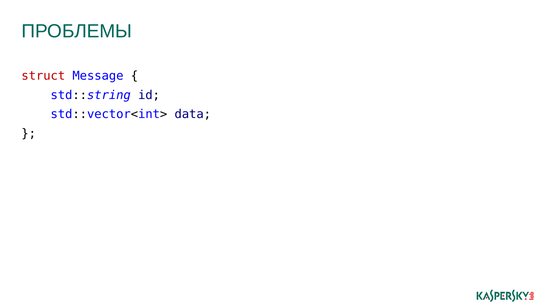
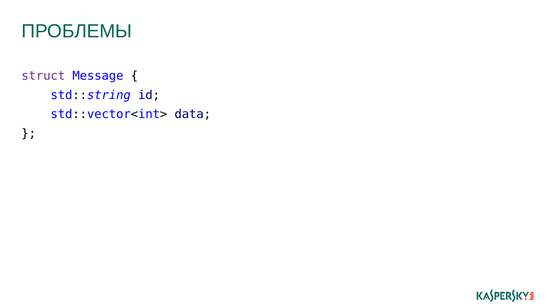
struct colour: red -> purple
